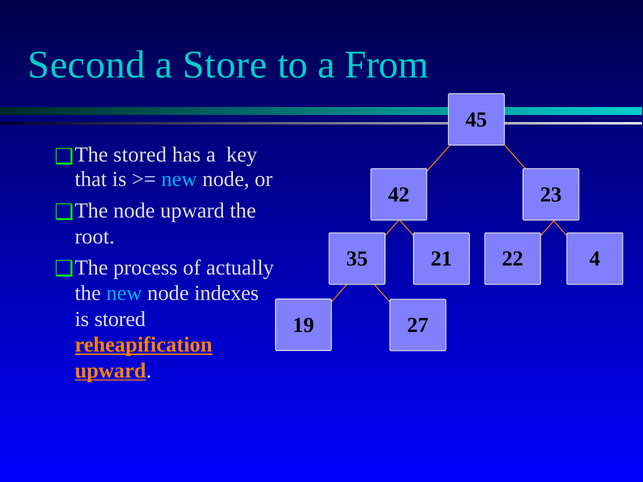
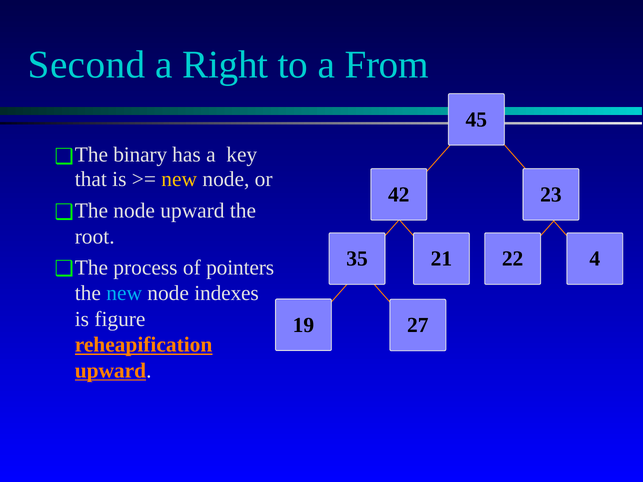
Store: Store -> Right
The stored: stored -> binary
new at (179, 179) colour: light blue -> yellow
actually: actually -> pointers
is stored: stored -> figure
